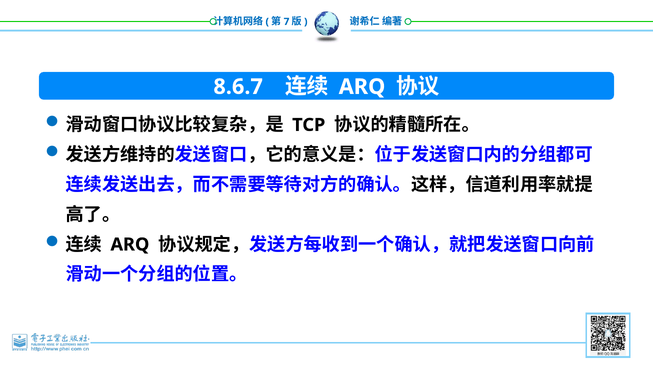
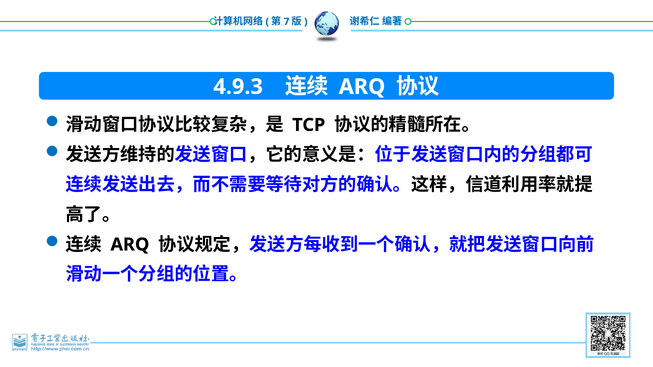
8.6.7: 8.6.7 -> 4.9.3
